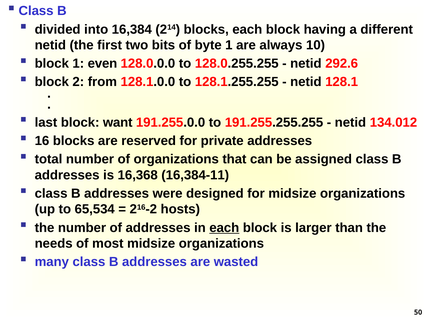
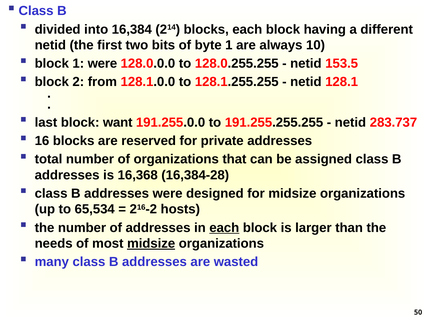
1 even: even -> were
292.6: 292.6 -> 153.5
134.012: 134.012 -> 283.737
16,384-11: 16,384-11 -> 16,384-28
midsize at (151, 243) underline: none -> present
